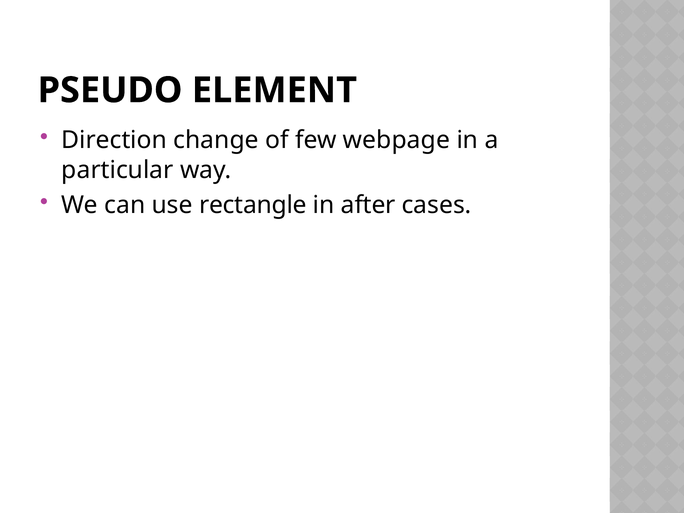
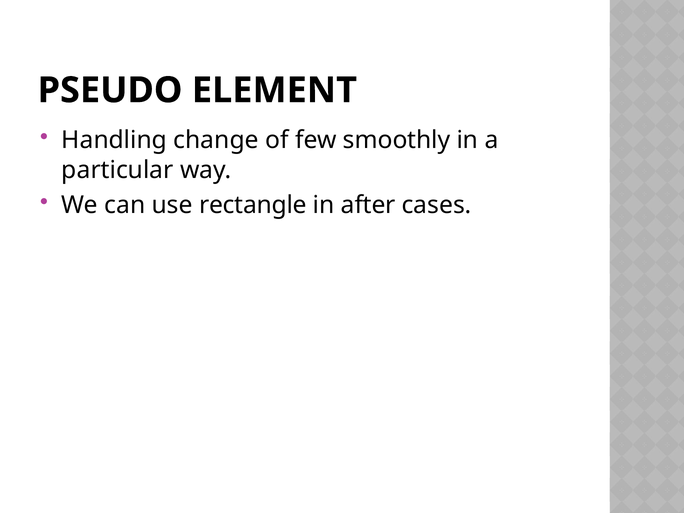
Direction: Direction -> Handling
webpage: webpage -> smoothly
